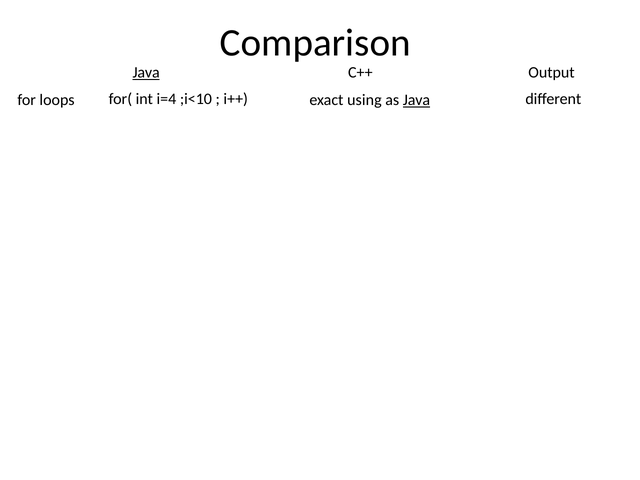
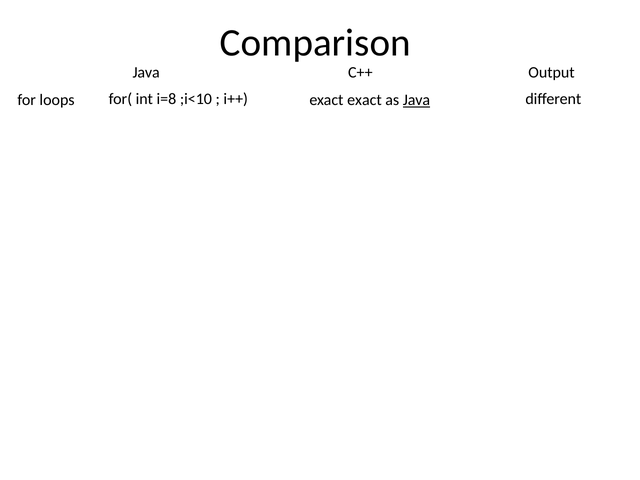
Java at (146, 73) underline: present -> none
i=4: i=4 -> i=8
exact using: using -> exact
